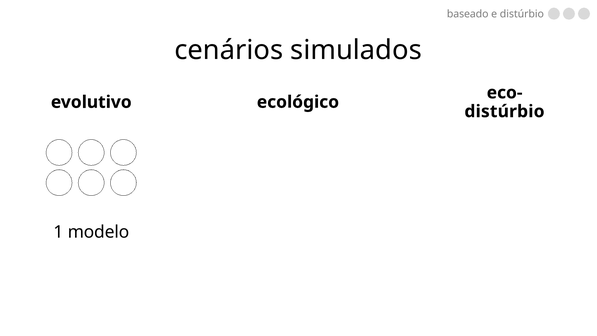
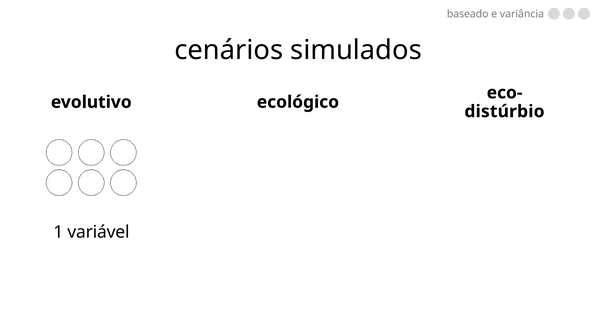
e distúrbio: distúrbio -> variância
modelo: modelo -> variável
